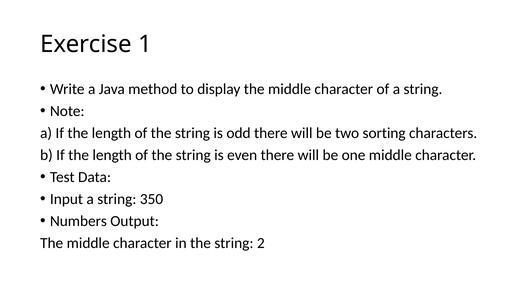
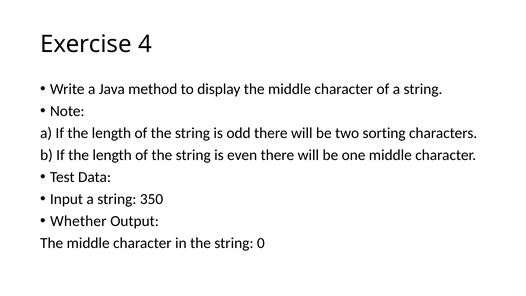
1: 1 -> 4
Numbers: Numbers -> Whether
2: 2 -> 0
